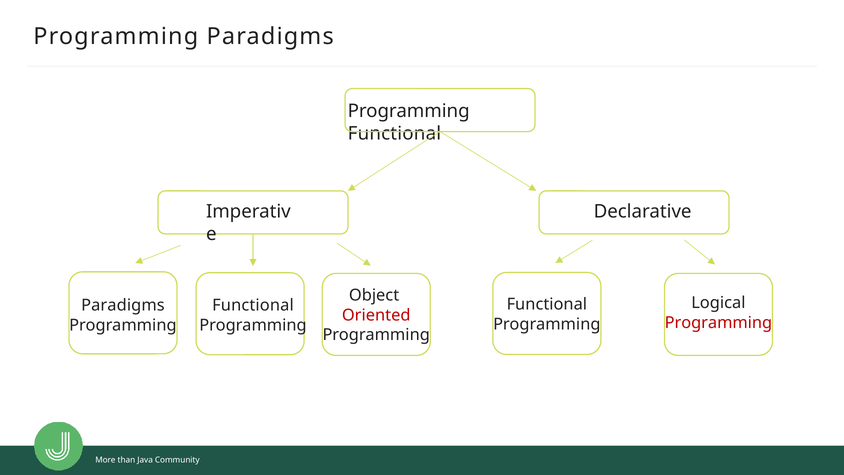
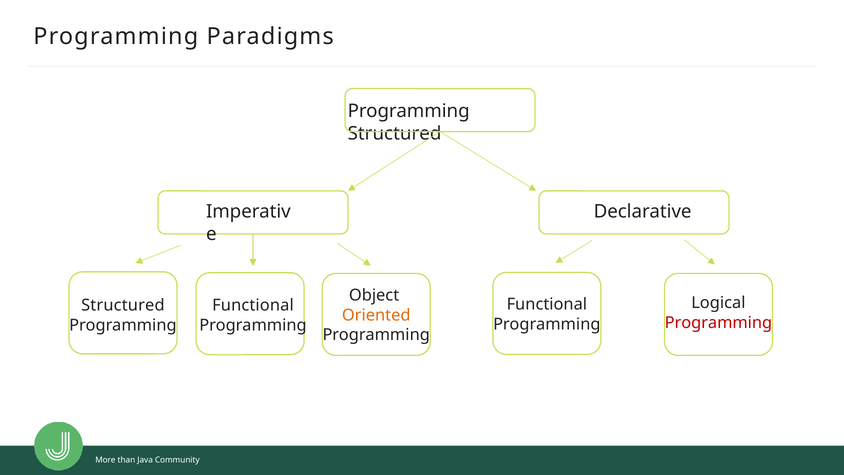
Functional at (394, 134): Functional -> Structured
Paradigms at (123, 305): Paradigms -> Structured
Oriented colour: red -> orange
